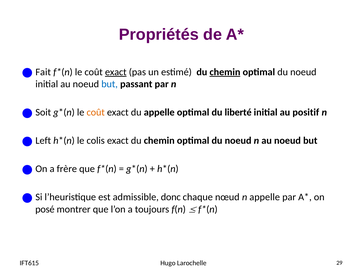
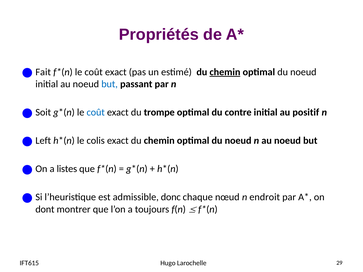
exact at (116, 72) underline: present -> none
coût at (96, 113) colour: orange -> blue
du appelle: appelle -> trompe
liberté: liberté -> contre
frère: frère -> listes
n appelle: appelle -> endroit
posé: posé -> dont
